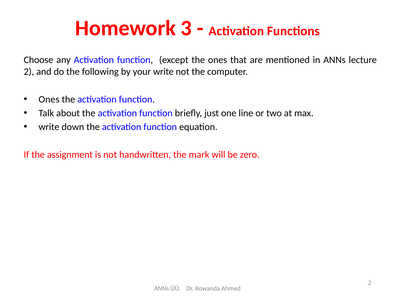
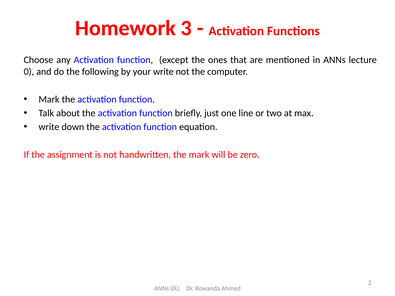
2 at (29, 72): 2 -> 0
Ones at (49, 99): Ones -> Mark
